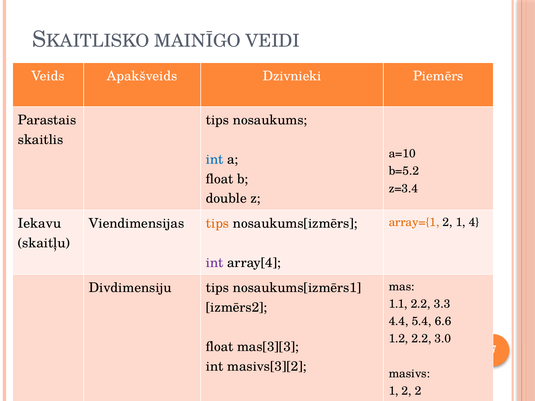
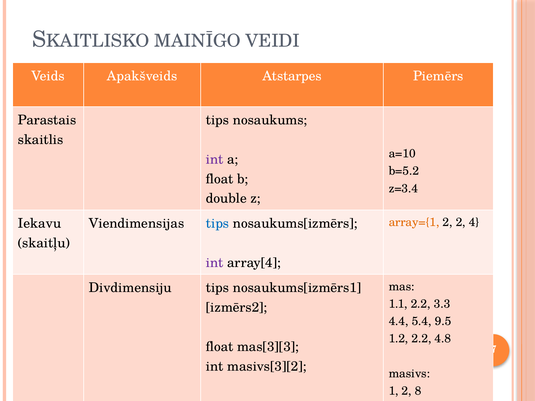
Dzivnieki: Dzivnieki -> Atstarpes
int at (215, 159) colour: blue -> purple
2 1: 1 -> 2
tips at (218, 224) colour: orange -> blue
6.6: 6.6 -> 9.5
3.0: 3.0 -> 4.8
2 2: 2 -> 8
